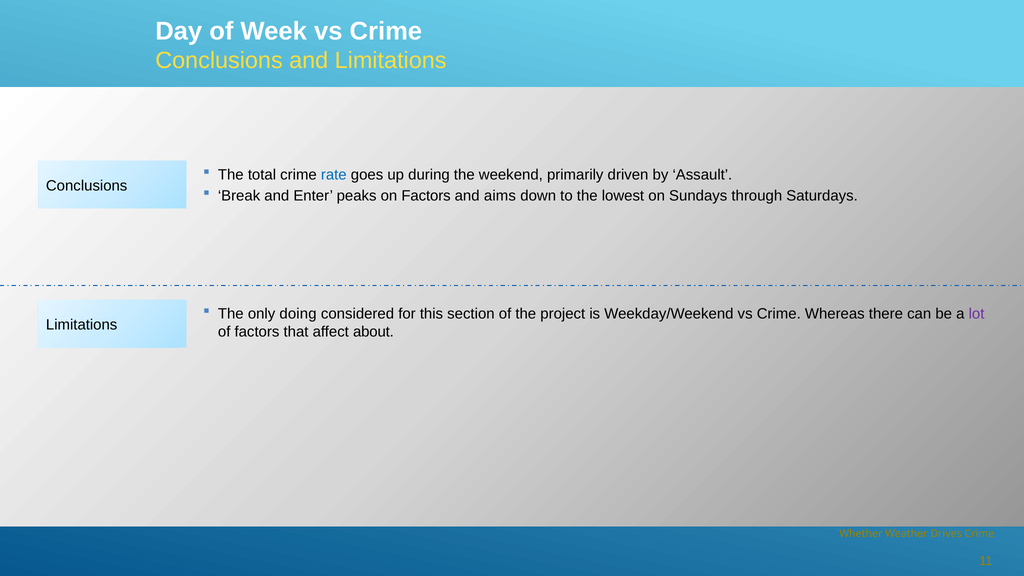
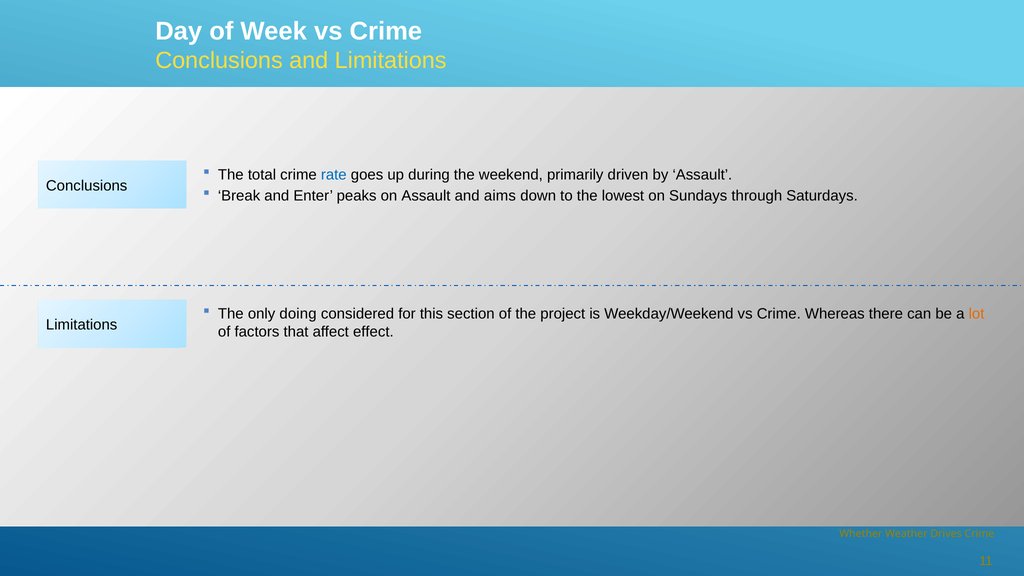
on Factors: Factors -> Assault
lot colour: purple -> orange
about: about -> effect
